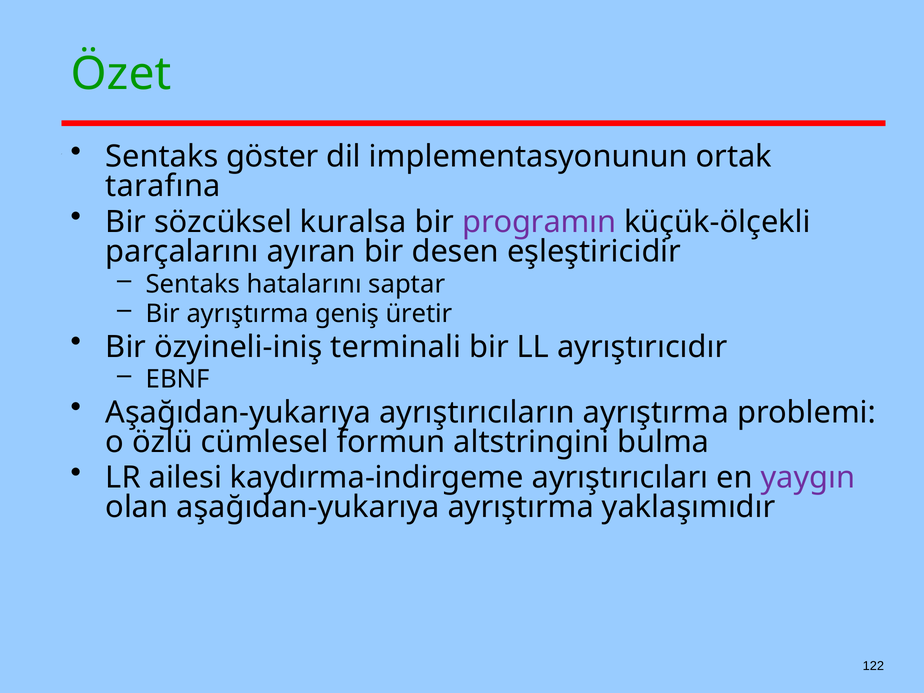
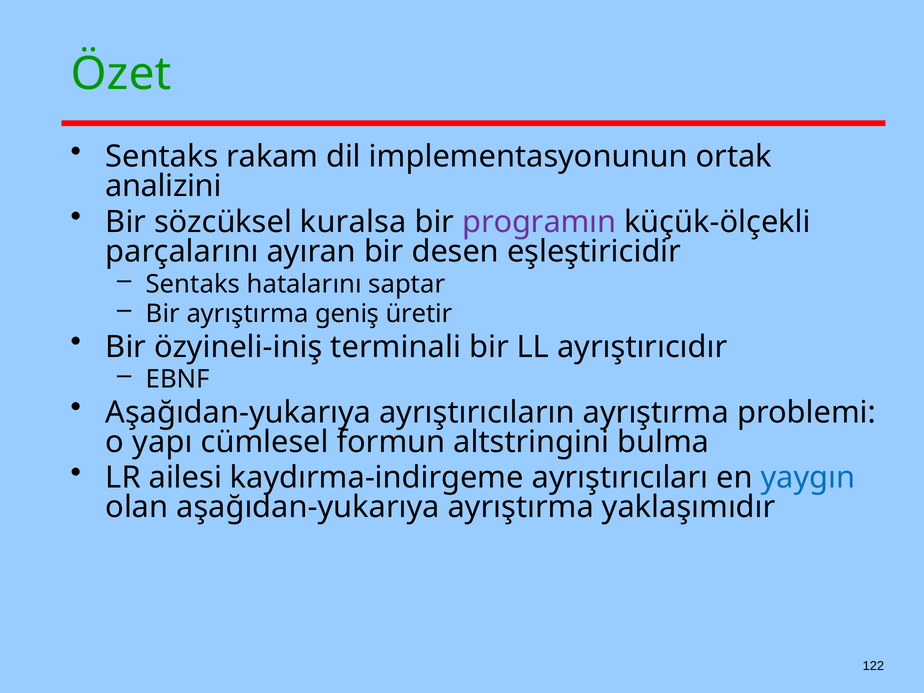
göster: göster -> rakam
tarafına: tarafına -> analizini
özlü: özlü -> yapı
yaygın colour: purple -> blue
